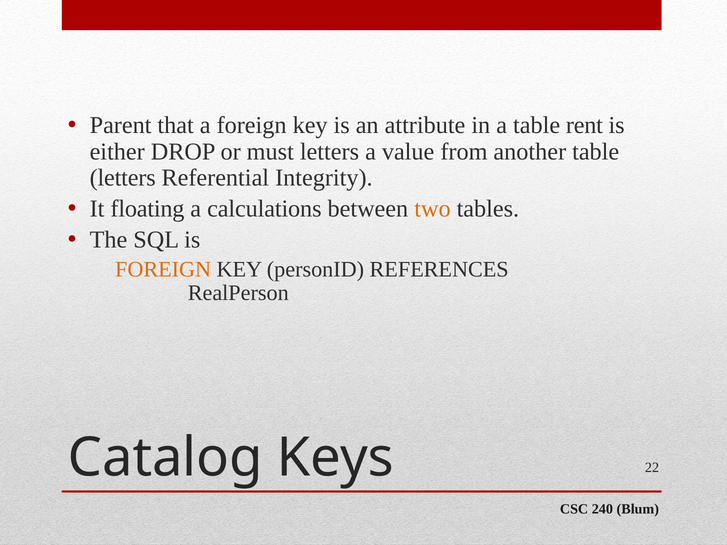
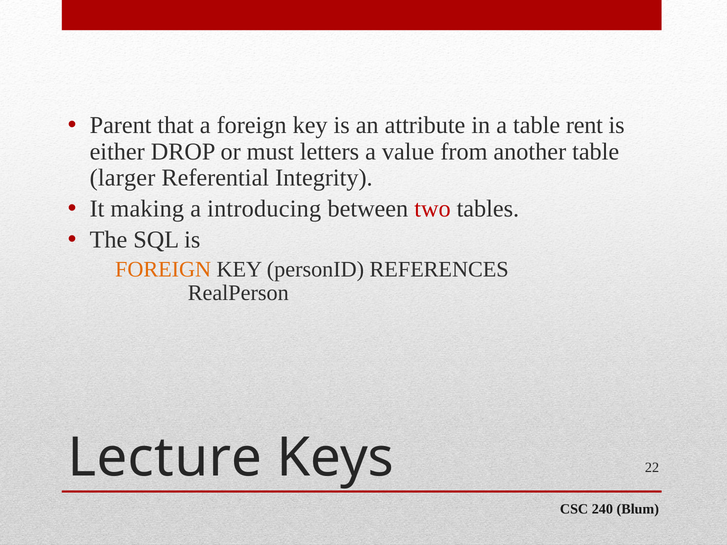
letters at (123, 178): letters -> larger
floating: floating -> making
calculations: calculations -> introducing
two colour: orange -> red
Catalog: Catalog -> Lecture
